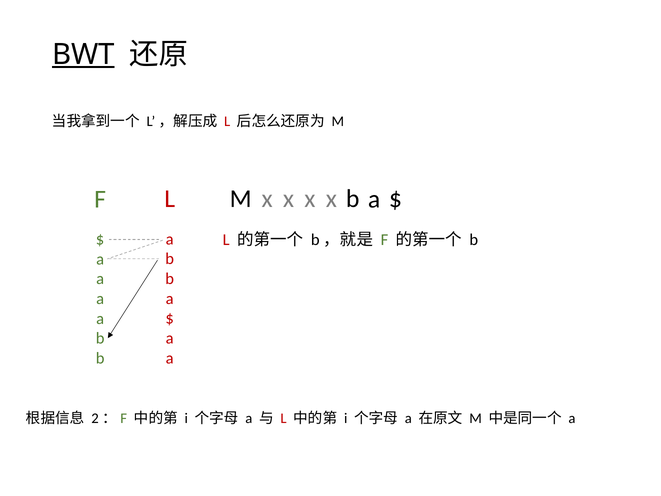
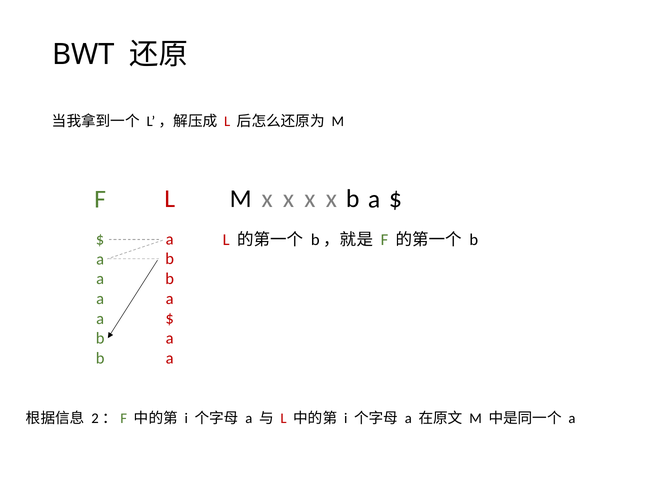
BWT underline: present -> none
